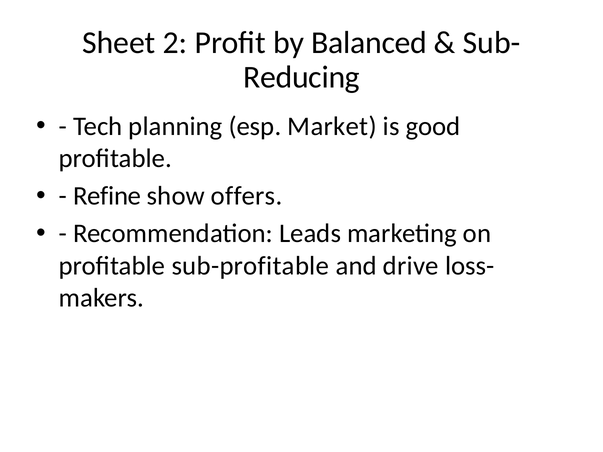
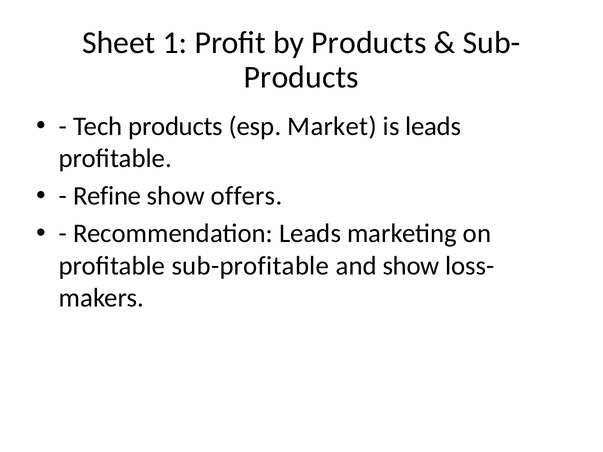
2: 2 -> 1
by Balanced: Balanced -> Products
Reducing at (302, 77): Reducing -> Products
Tech planning: planning -> products
is good: good -> leads
and drive: drive -> show
